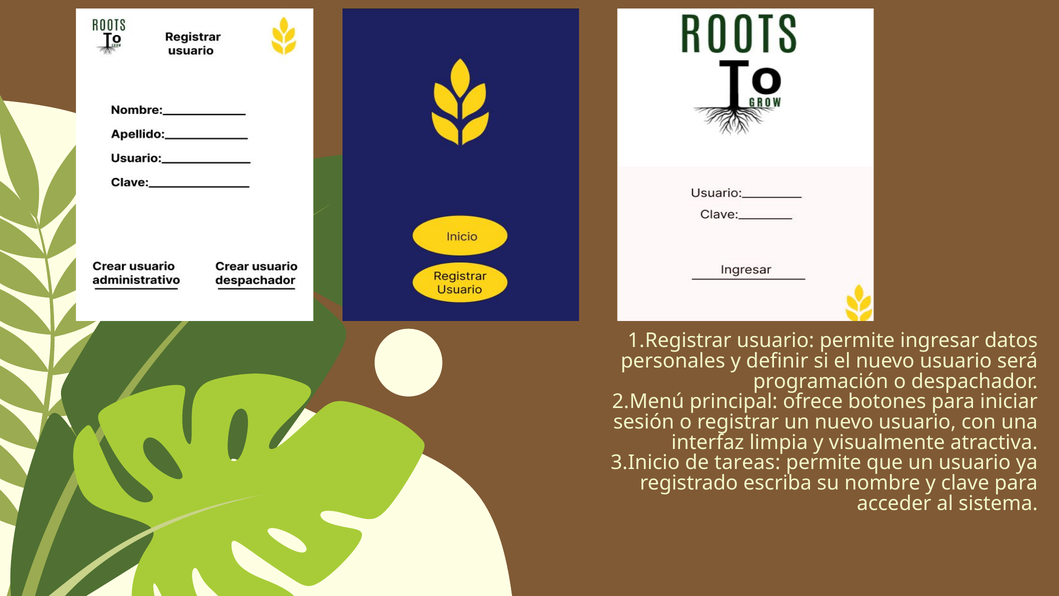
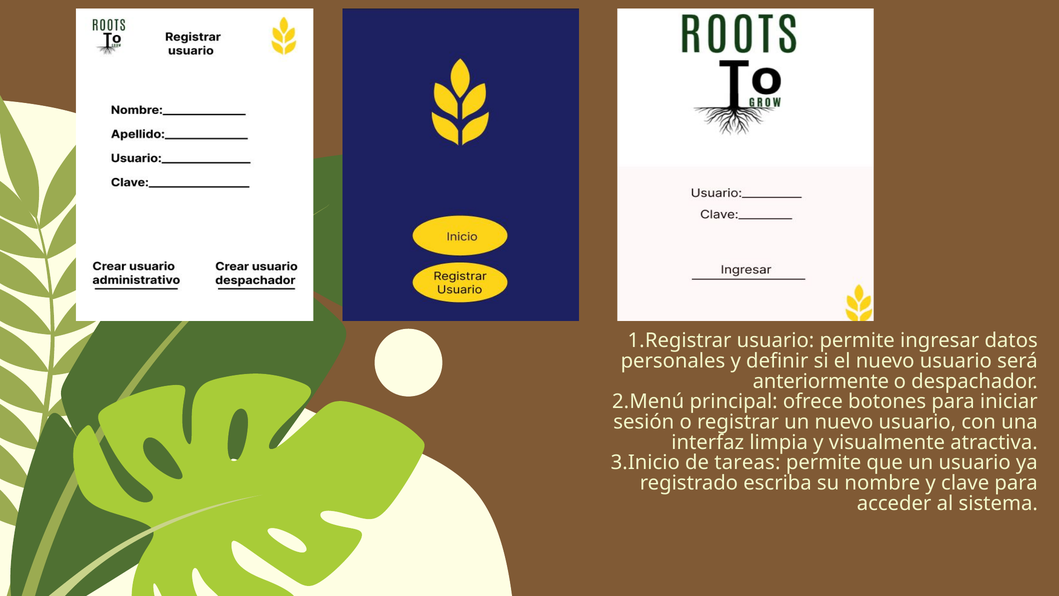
programación: programación -> anteriormente
